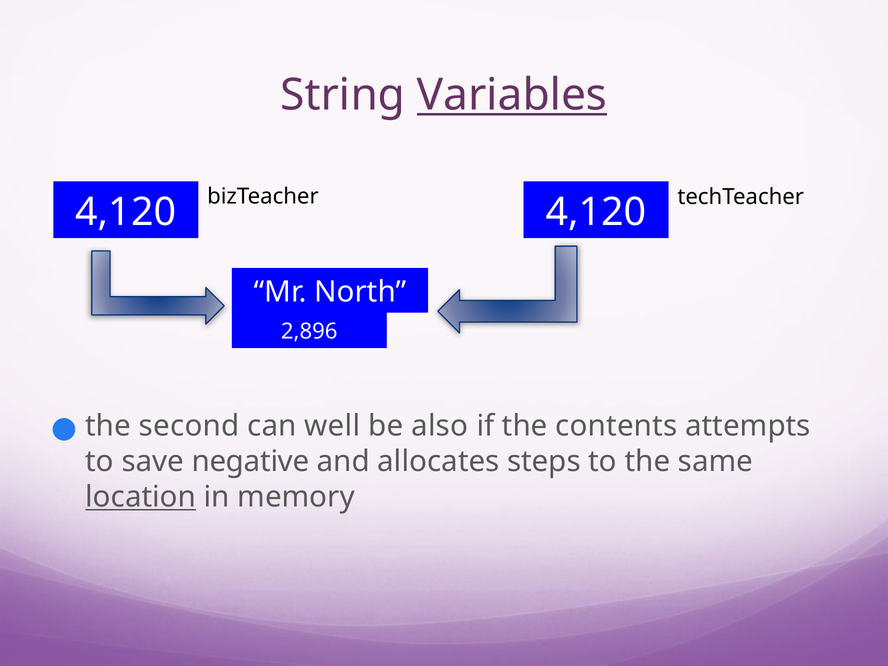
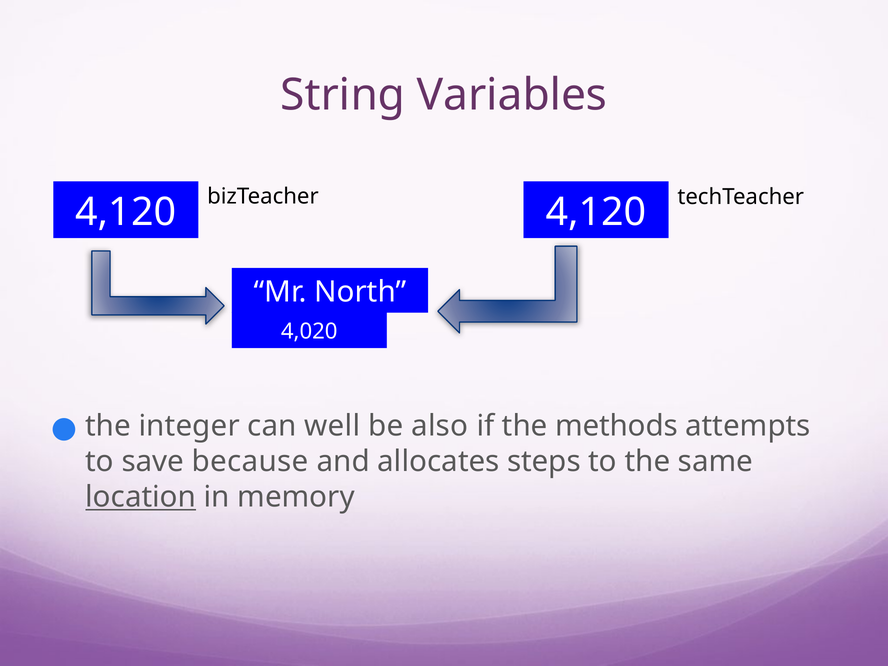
Variables underline: present -> none
2,896: 2,896 -> 4,020
second: second -> integer
contents: contents -> methods
negative: negative -> because
